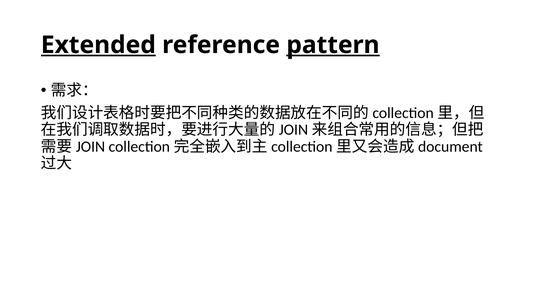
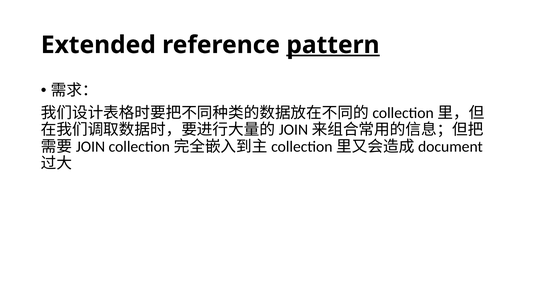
Extended underline: present -> none
